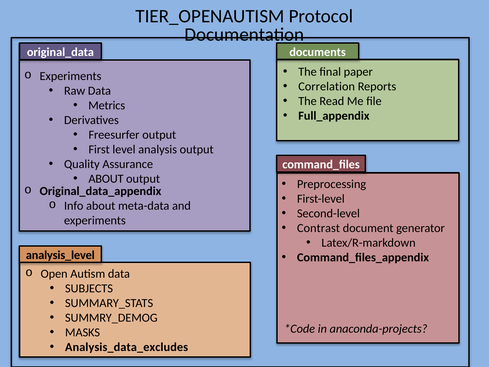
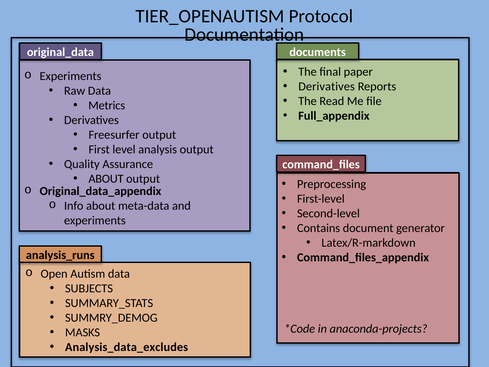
Correlation at (327, 86): Correlation -> Derivatives
Contrast: Contrast -> Contains
analysis_level: analysis_level -> analysis_runs
